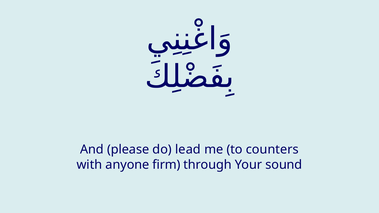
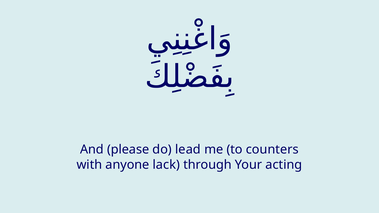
firm: firm -> lack
sound: sound -> acting
